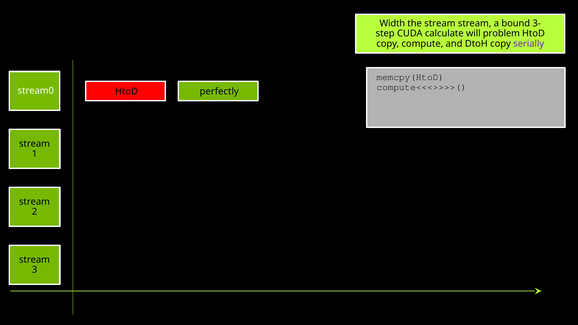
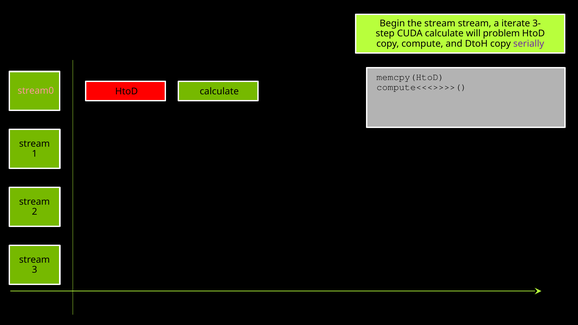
Width: Width -> Begin
bound: bound -> iterate
stream0 colour: white -> pink
perfectly at (219, 91): perfectly -> calculate
